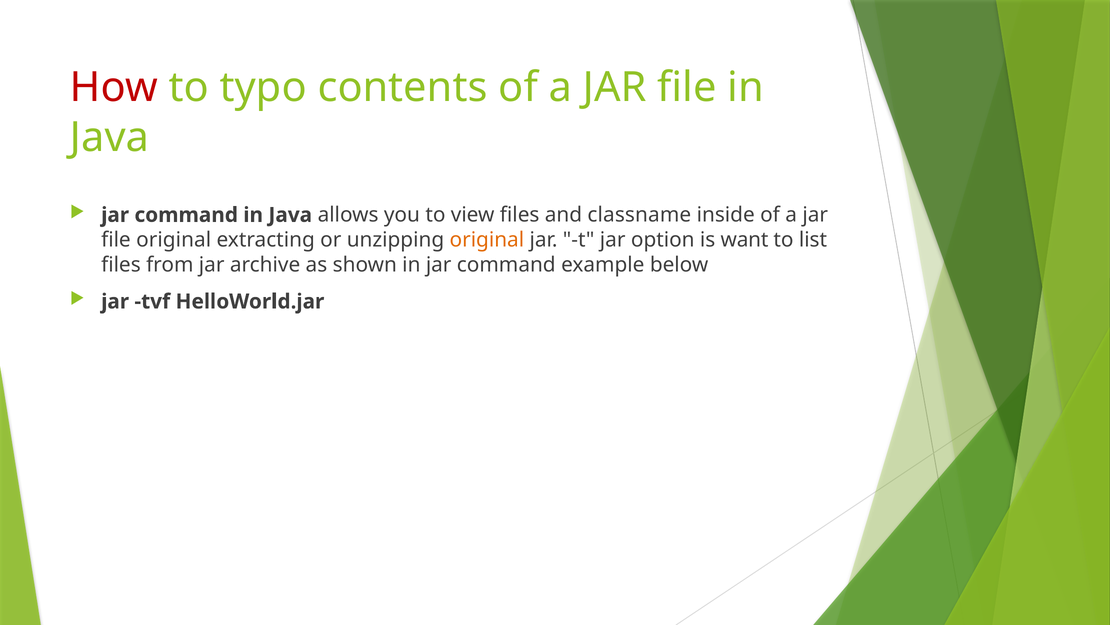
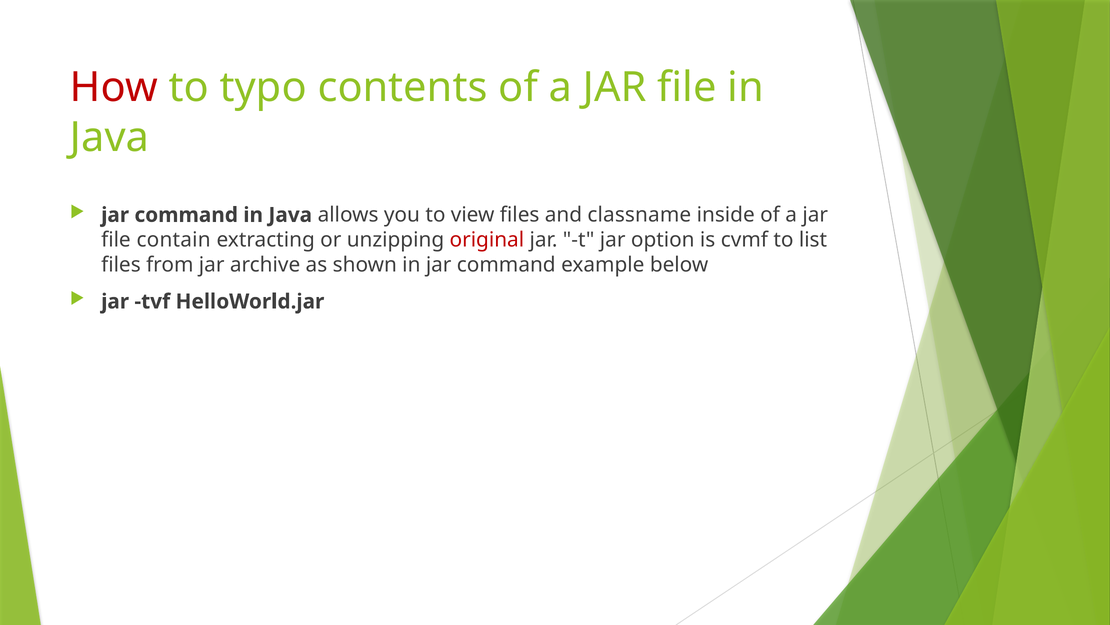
file original: original -> contain
original at (487, 240) colour: orange -> red
want: want -> cvmf
